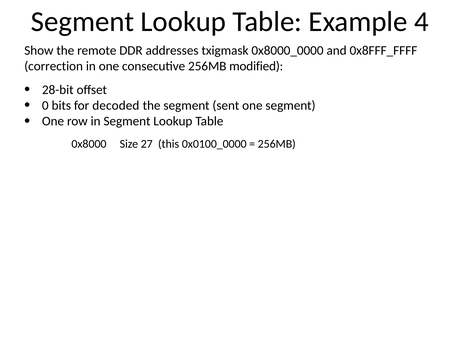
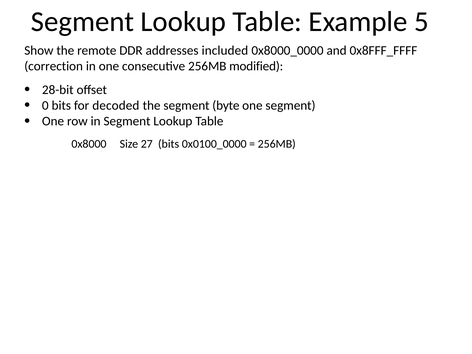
4: 4 -> 5
txigmask: txigmask -> included
sent: sent -> byte
27 this: this -> bits
